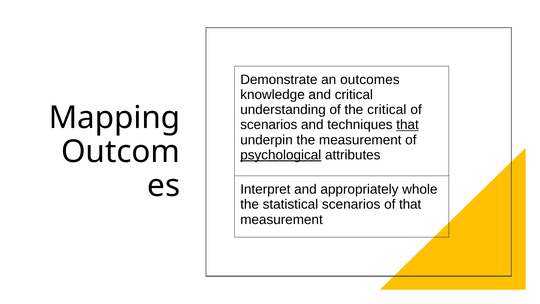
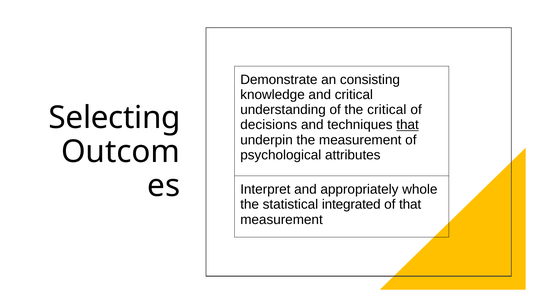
outcomes: outcomes -> consisting
Mapping: Mapping -> Selecting
scenarios at (269, 125): scenarios -> decisions
psychological underline: present -> none
statistical scenarios: scenarios -> integrated
